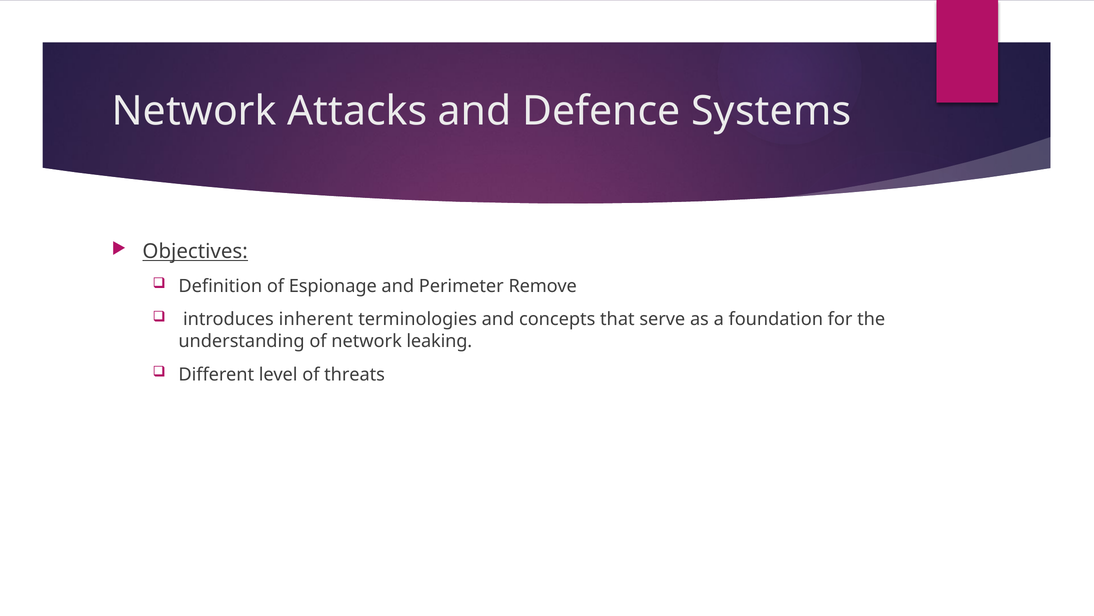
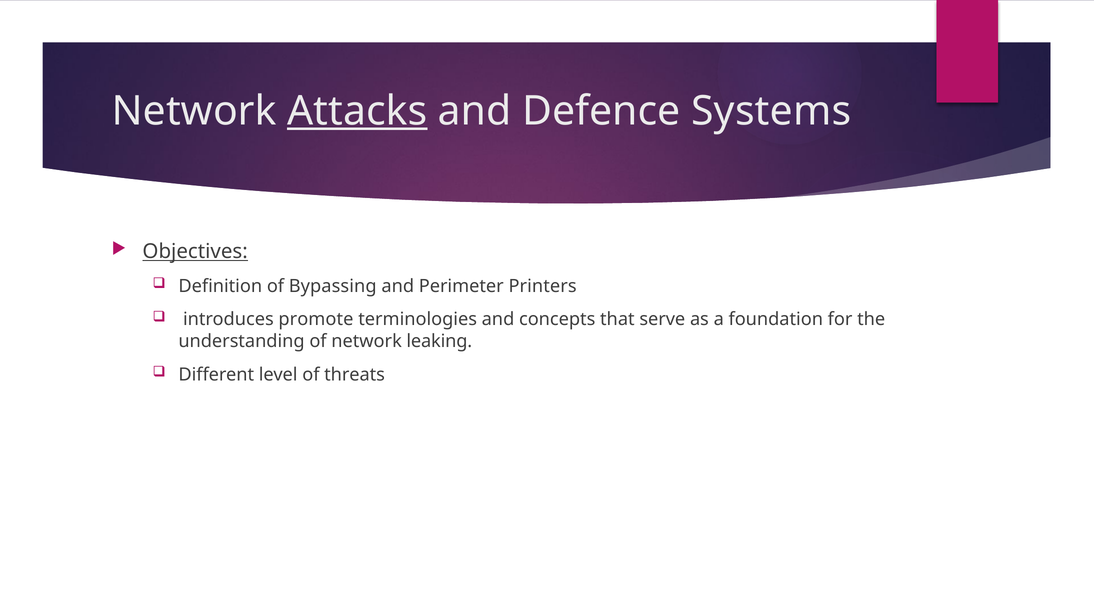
Attacks underline: none -> present
Espionage: Espionage -> Bypassing
Remove: Remove -> Printers
inherent: inherent -> promote
